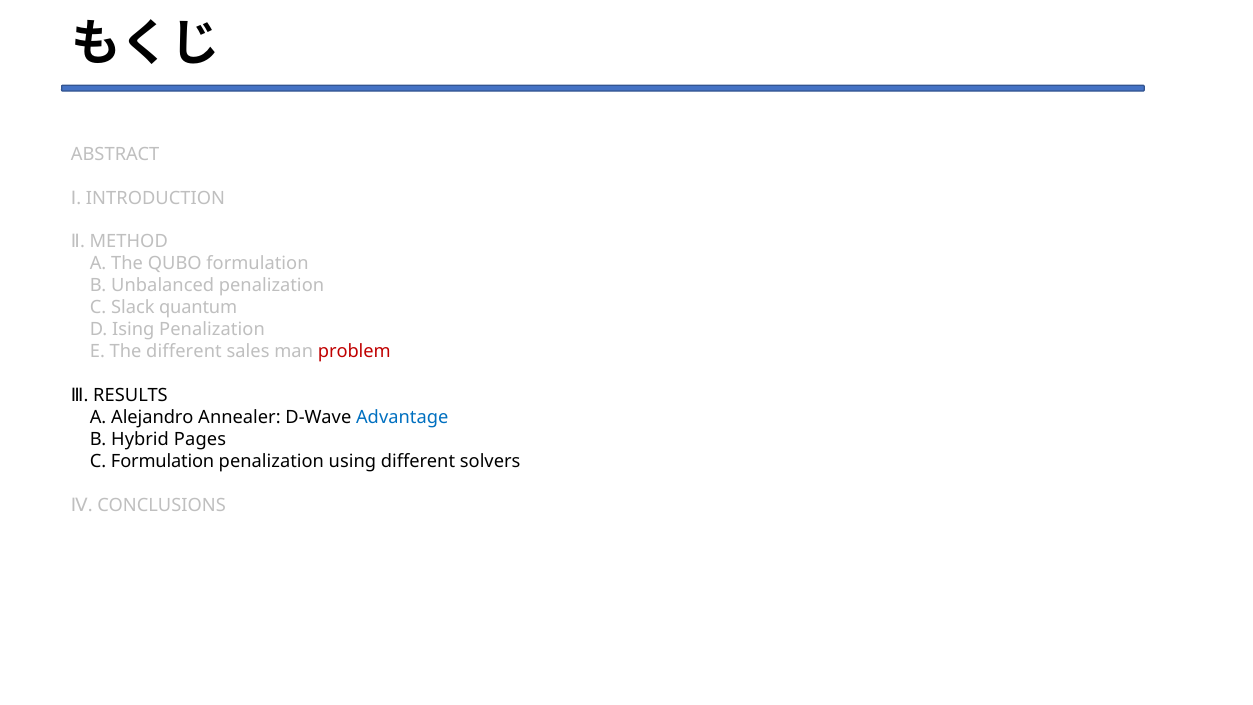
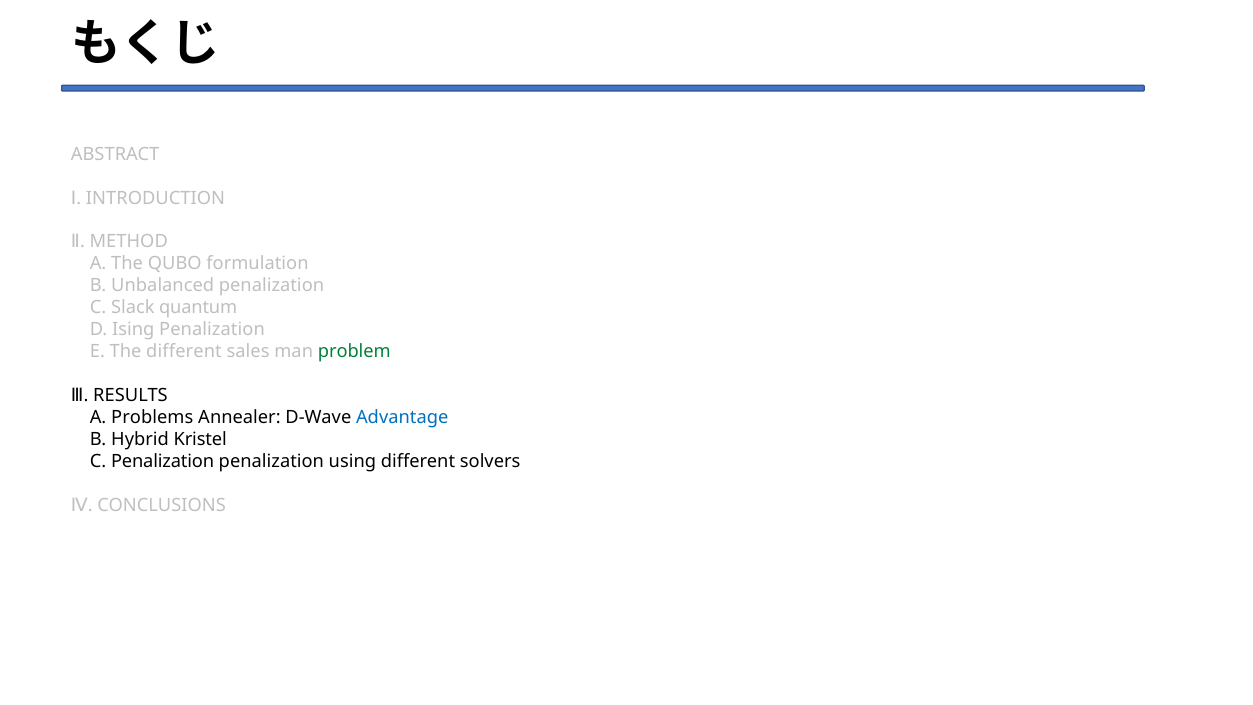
problem colour: red -> green
Alejandro: Alejandro -> Problems
Pages: Pages -> Kristel
C Formulation: Formulation -> Penalization
